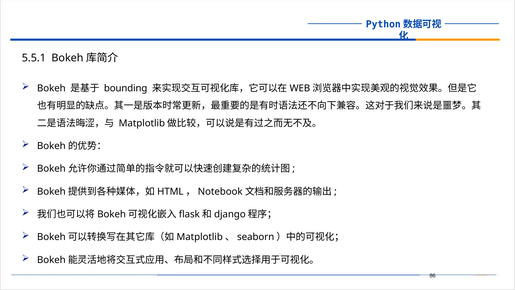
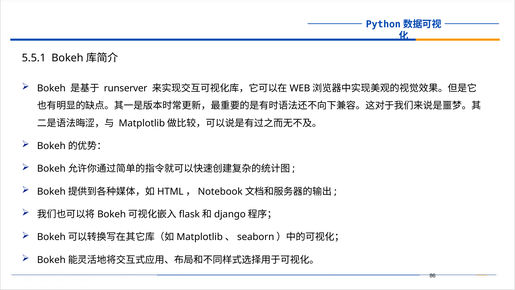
bounding: bounding -> runserver
